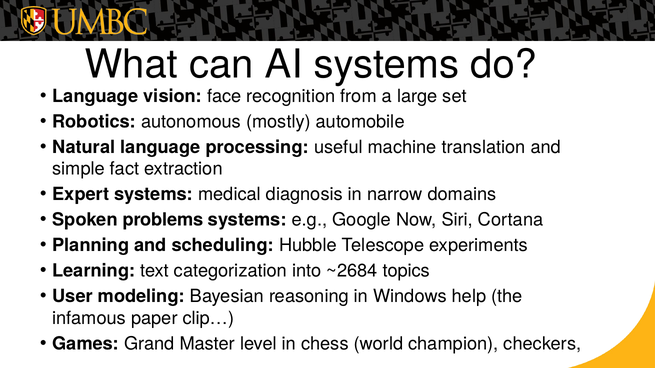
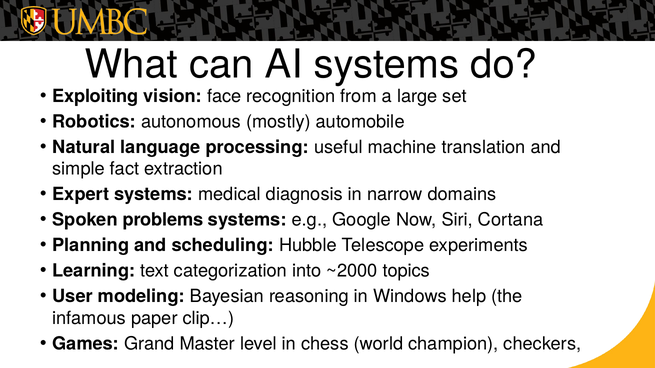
Language at (95, 96): Language -> Exploiting
~2684: ~2684 -> ~2000
